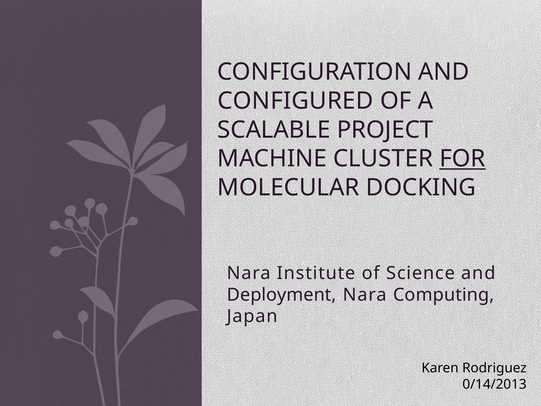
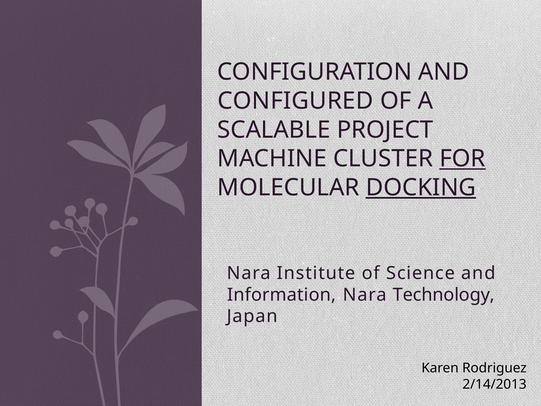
DOCKING underline: none -> present
Deployment: Deployment -> Information
Computing: Computing -> Technology
0/14/2013: 0/14/2013 -> 2/14/2013
